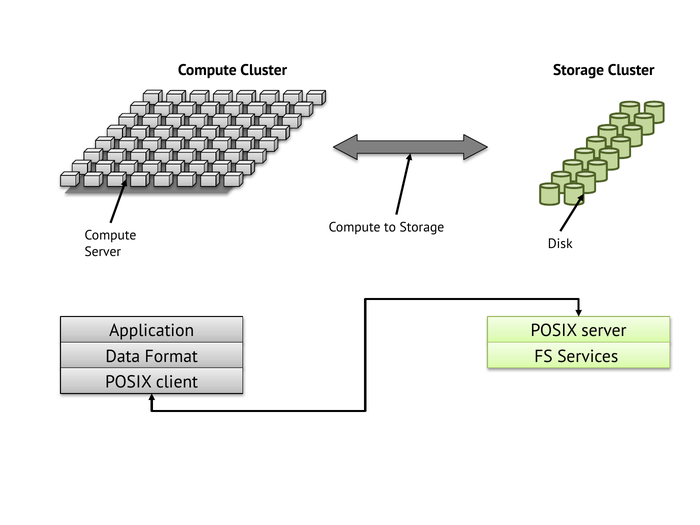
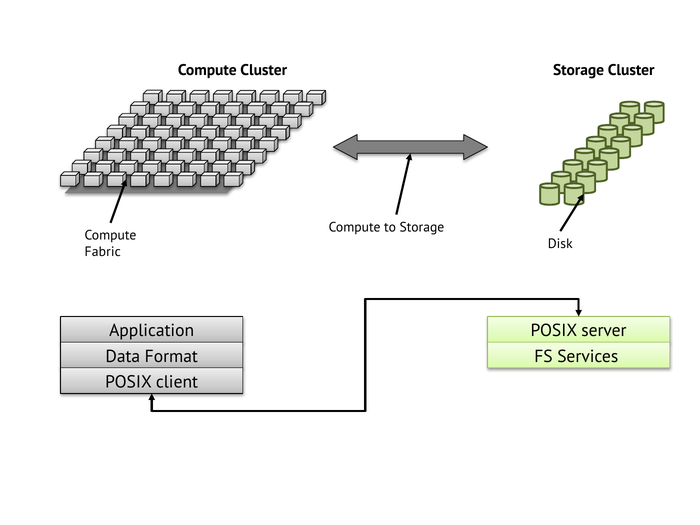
Server at (103, 252): Server -> Fabric
